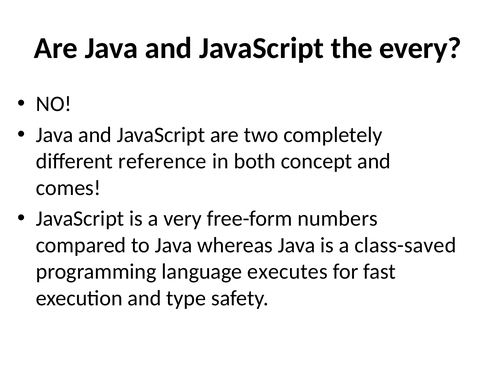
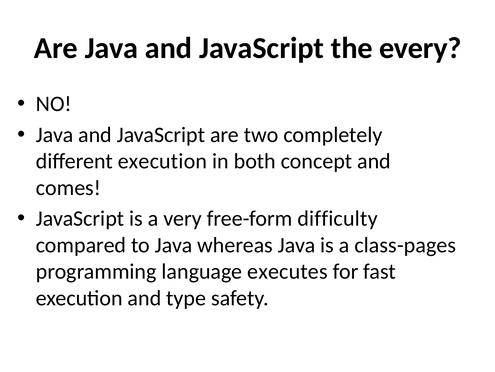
different reference: reference -> execution
numbers: numbers -> difficulty
class-saved: class-saved -> class-pages
